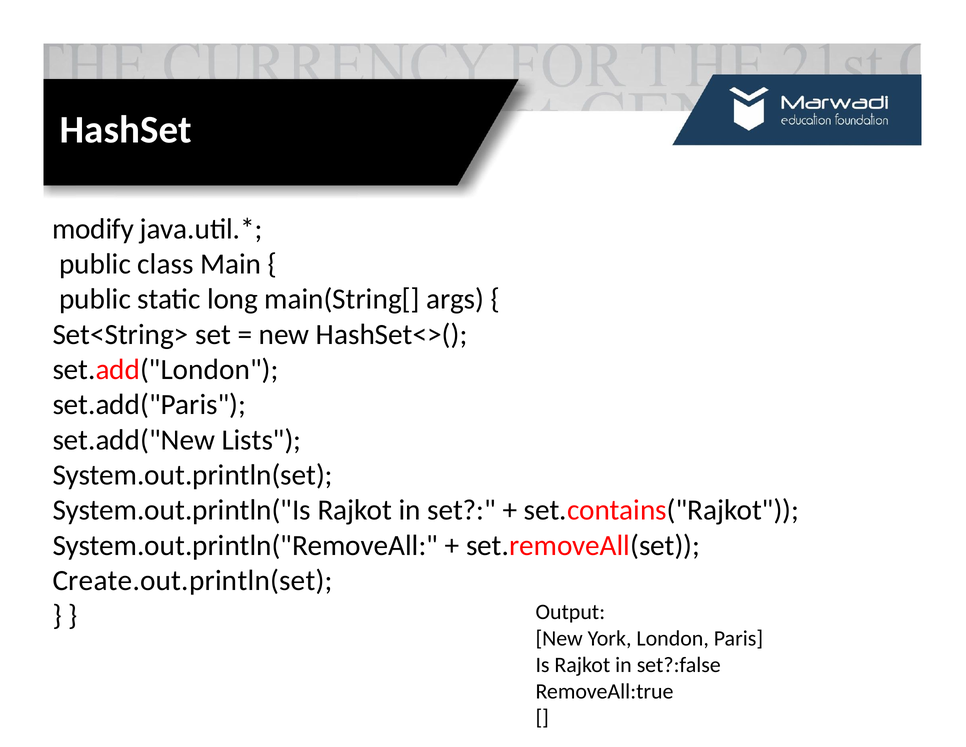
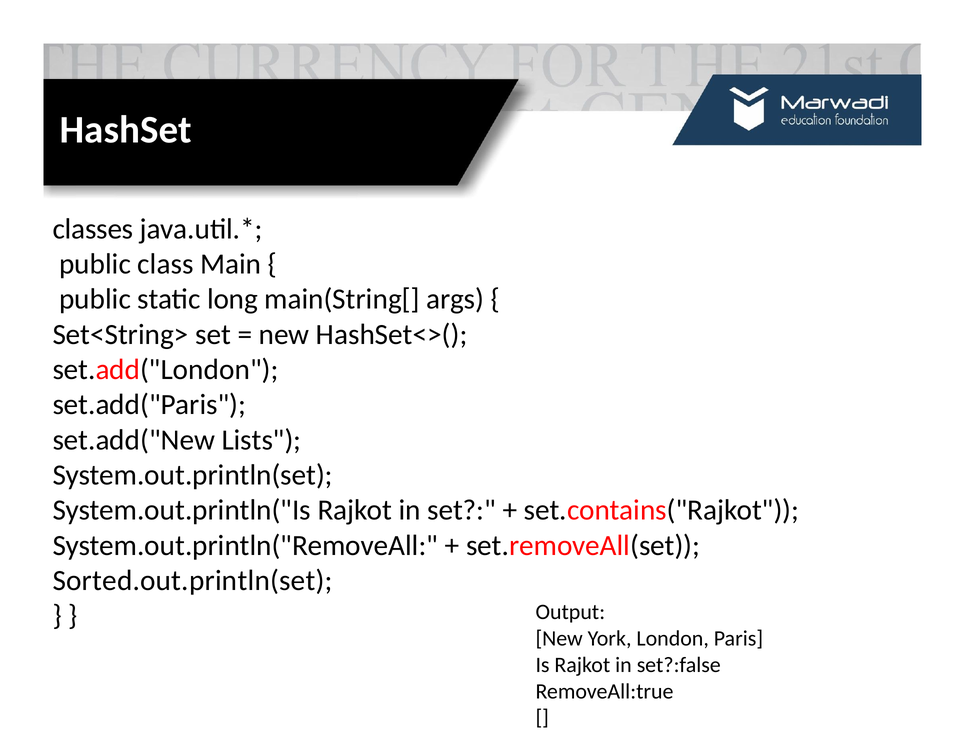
modify: modify -> classes
Create.out.println(set: Create.out.println(set -> Sorted.out.println(set
